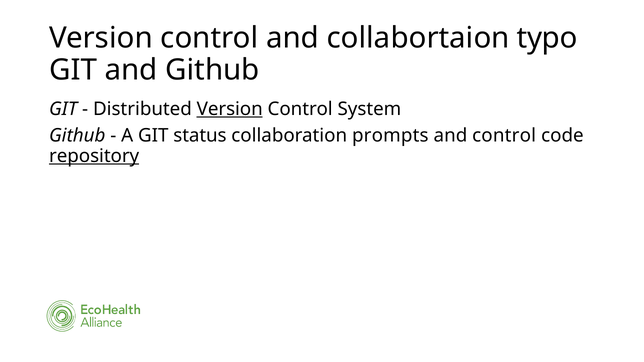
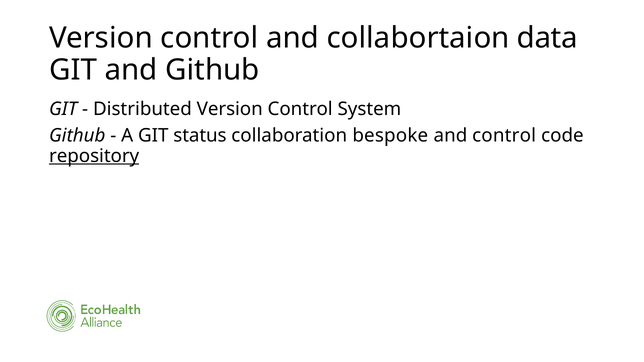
typo: typo -> data
Version at (230, 109) underline: present -> none
prompts: prompts -> bespoke
